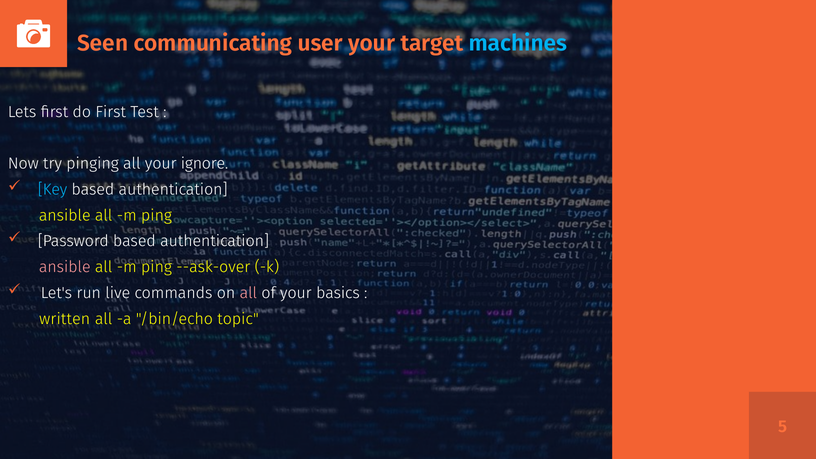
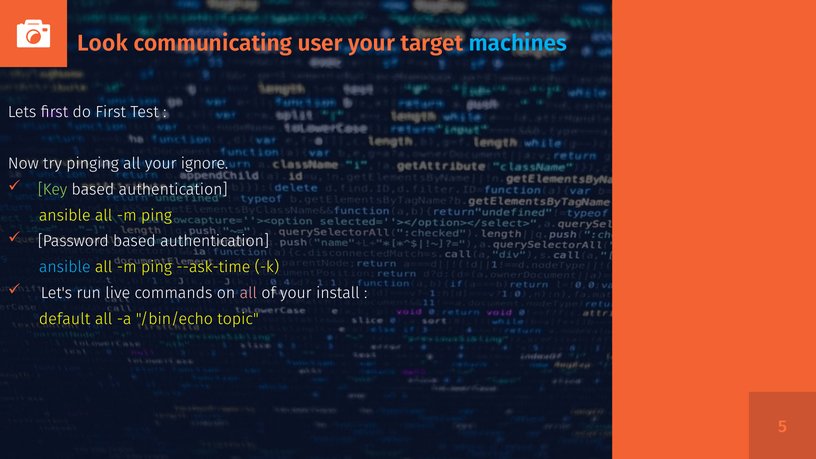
Seen: Seen -> Look
Key colour: light blue -> light green
ansible at (65, 267) colour: pink -> light blue
--ask-over: --ask-over -> --ask-time
basics: basics -> install
written: written -> default
